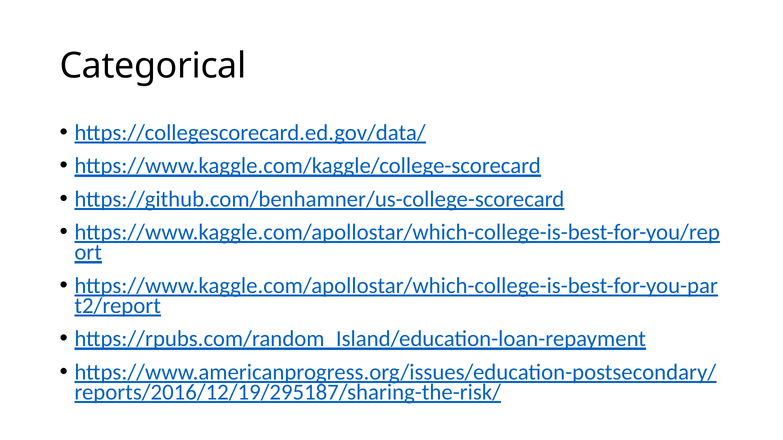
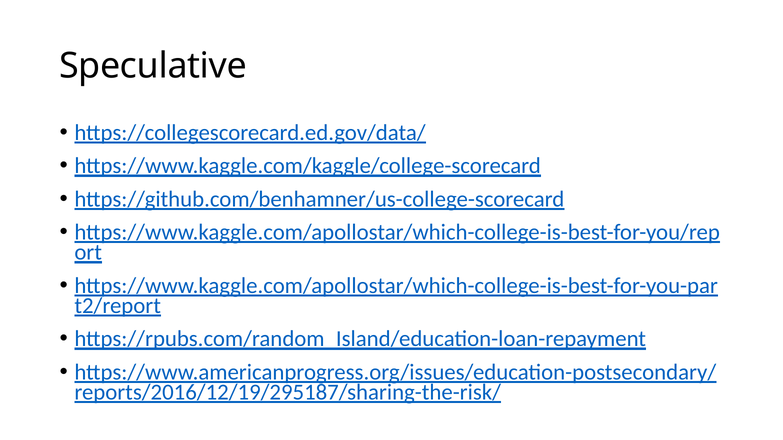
Categorical: Categorical -> Speculative
